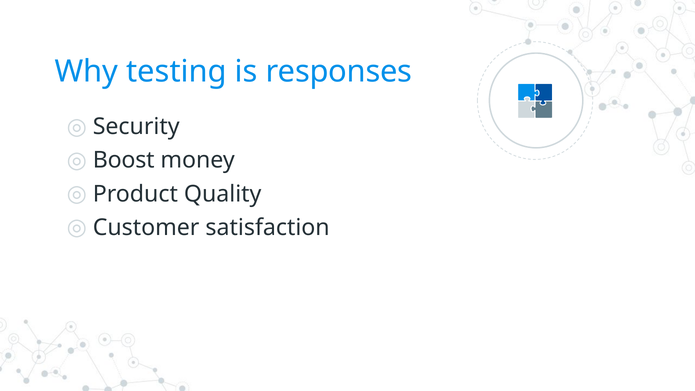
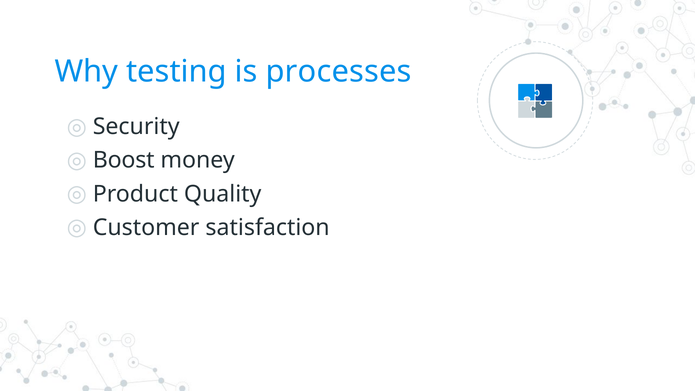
responses: responses -> processes
